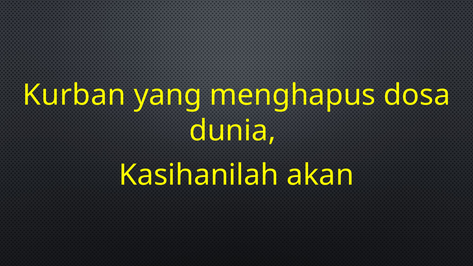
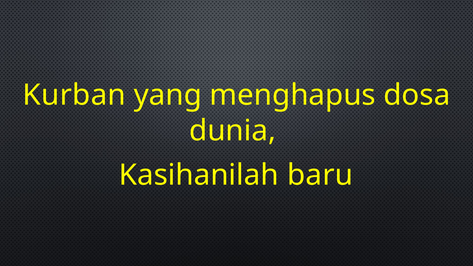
akan: akan -> baru
